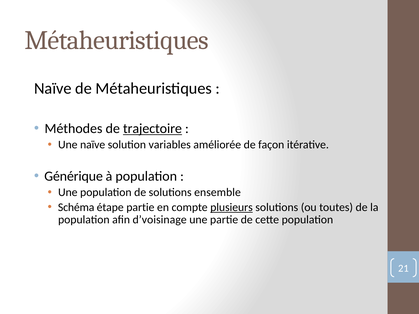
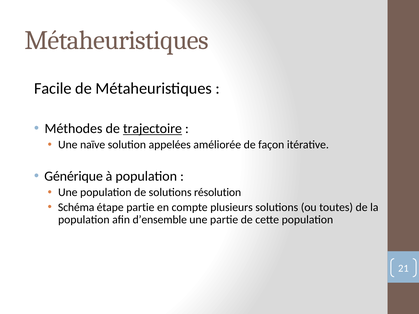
Naïve at (53, 89): Naïve -> Facile
variables: variables -> appelées
ensemble: ensemble -> résolution
plusieurs underline: present -> none
d’voisinage: d’voisinage -> d’ensemble
